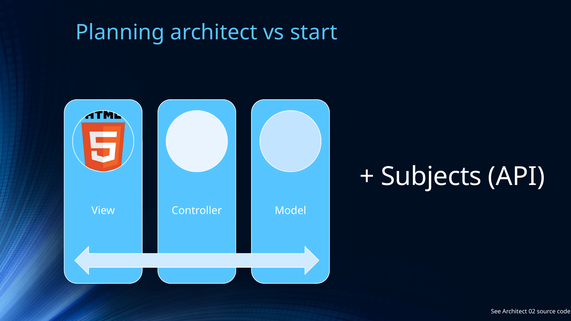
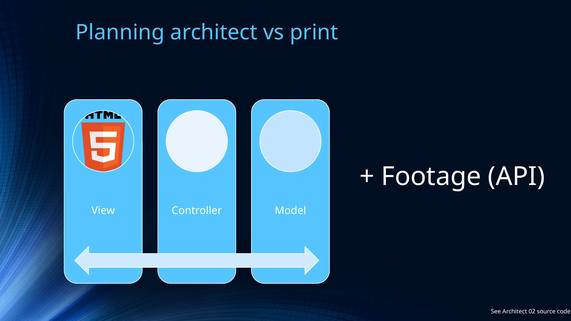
start: start -> print
Subjects: Subjects -> Footage
